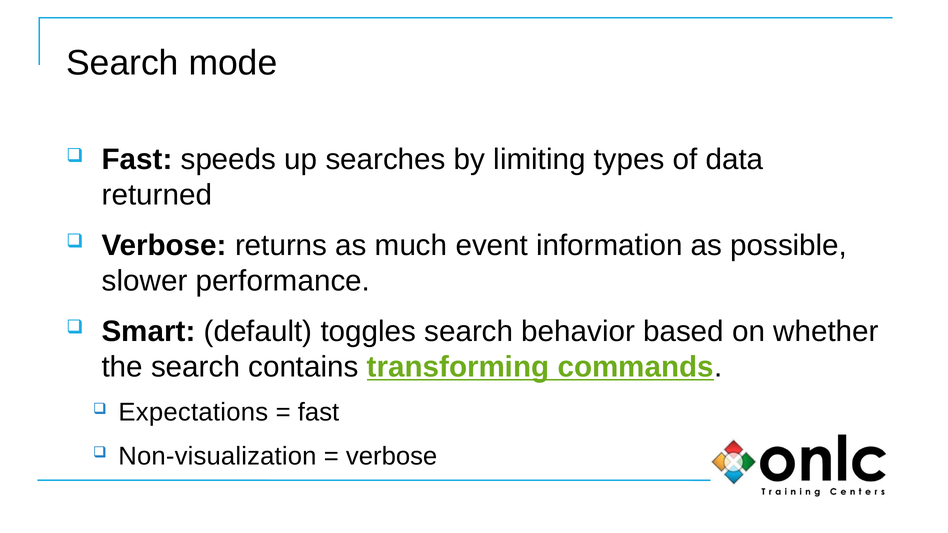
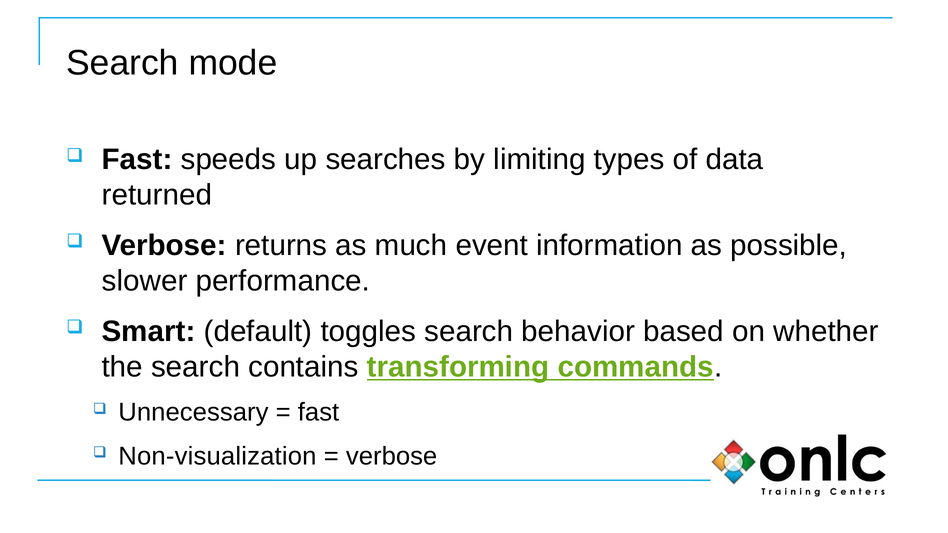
Expectations: Expectations -> Unnecessary
